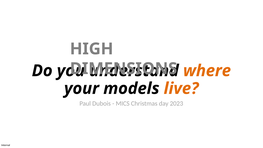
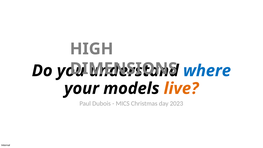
where colour: orange -> blue
